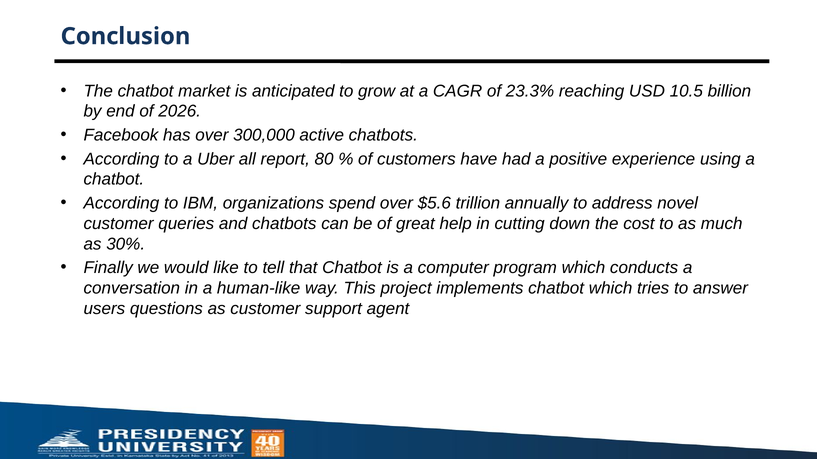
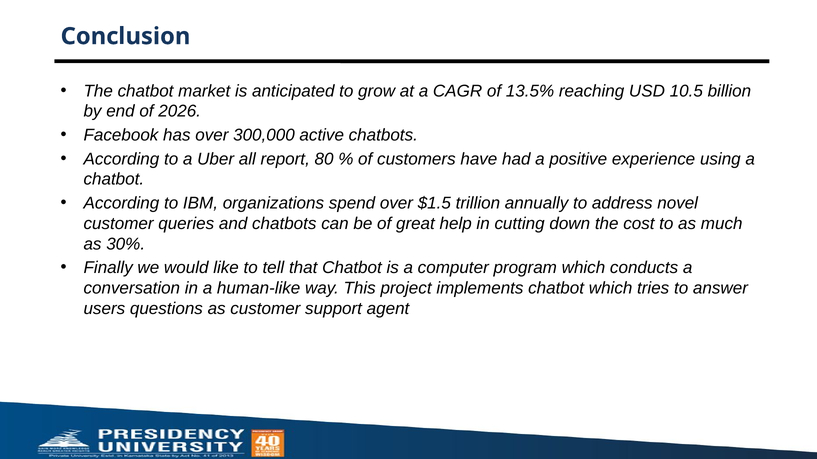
23.3%: 23.3% -> 13.5%
$5.6: $5.6 -> $1.5
